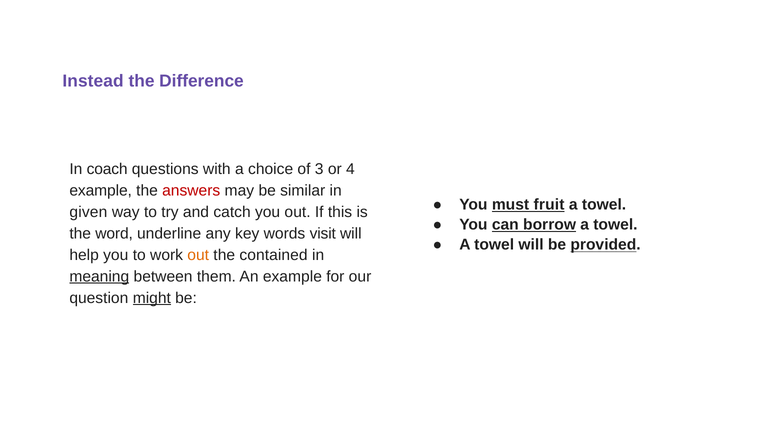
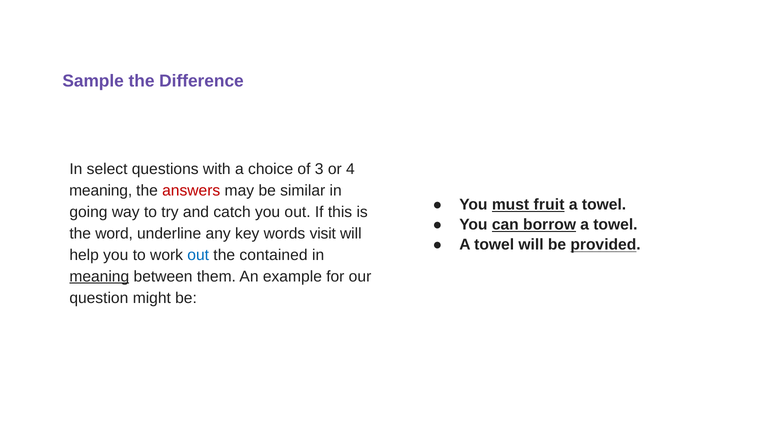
Instead: Instead -> Sample
coach: coach -> select
example at (101, 191): example -> meaning
given: given -> going
out at (198, 255) colour: orange -> blue
might underline: present -> none
